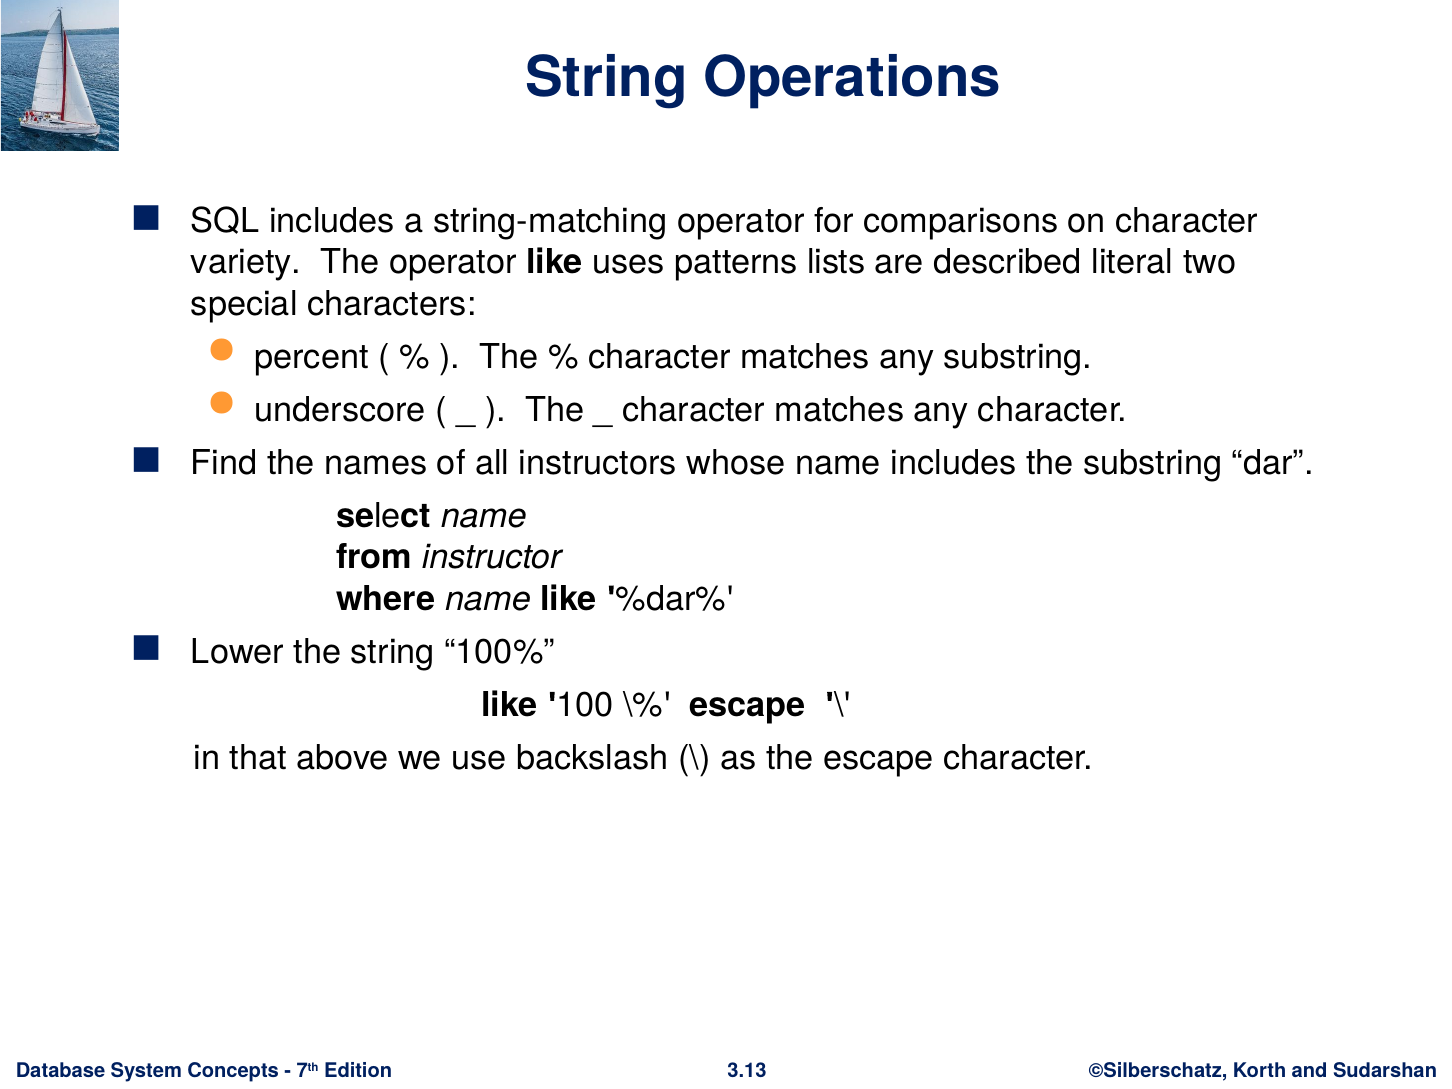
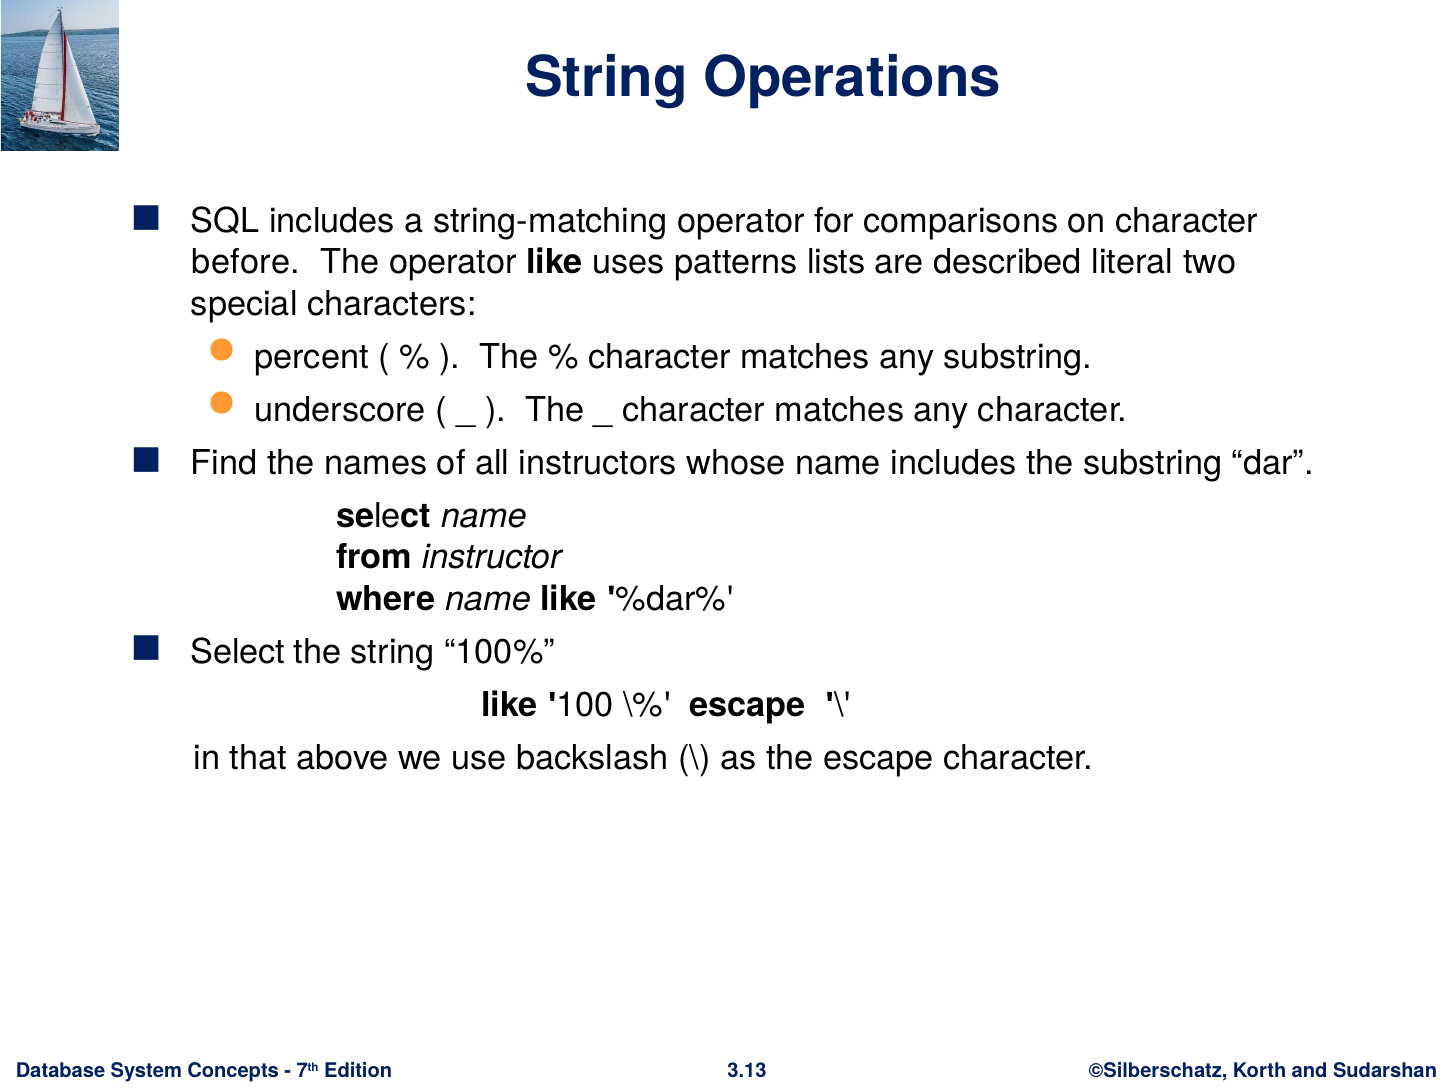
variety: variety -> before
Lower at (238, 652): Lower -> Select
